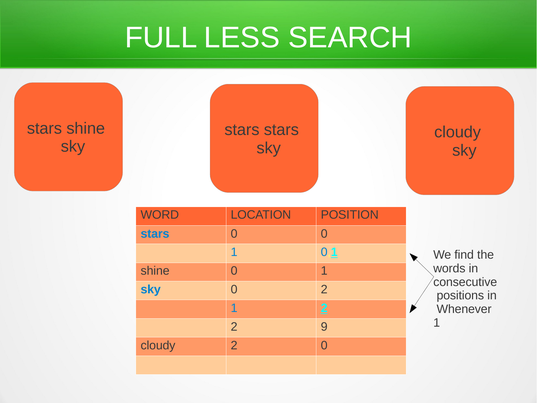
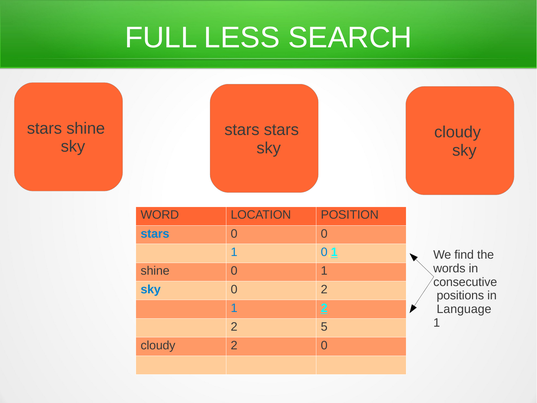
Whenever: Whenever -> Language
9: 9 -> 5
